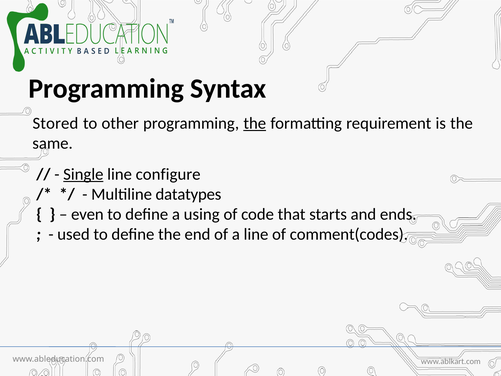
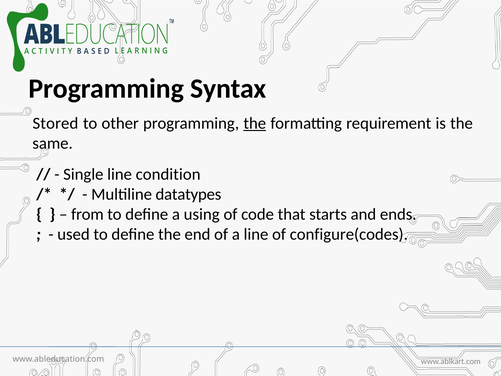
Single underline: present -> none
configure: configure -> condition
even: even -> from
comment(codes: comment(codes -> configure(codes
